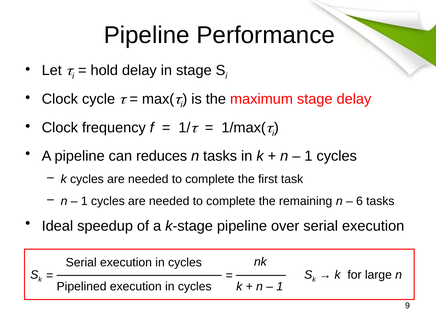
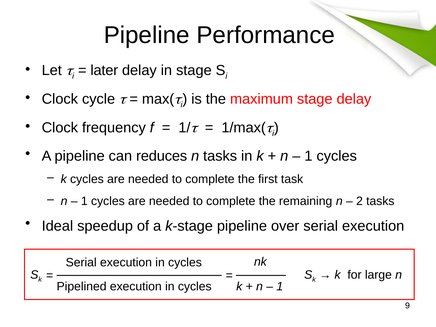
hold: hold -> later
6: 6 -> 2
